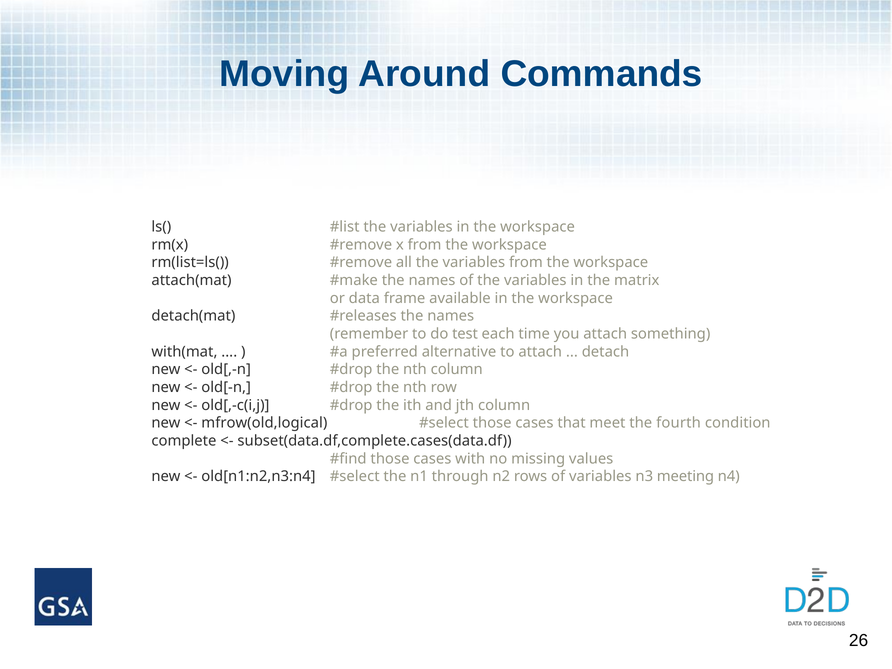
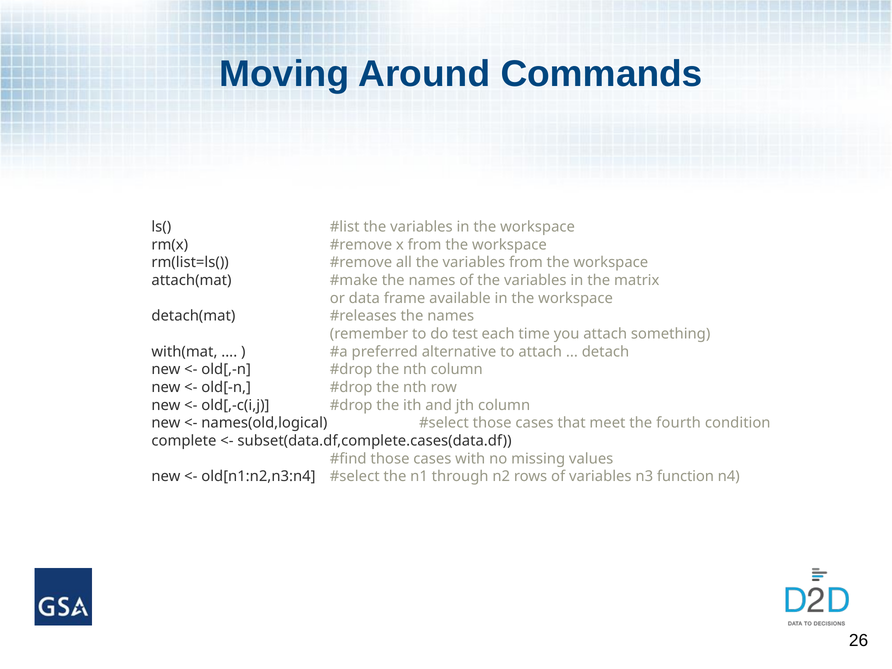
mfrow(old,logical: mfrow(old,logical -> names(old,logical
meeting: meeting -> function
